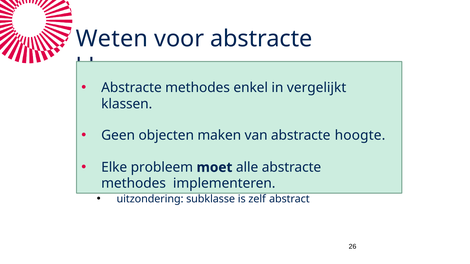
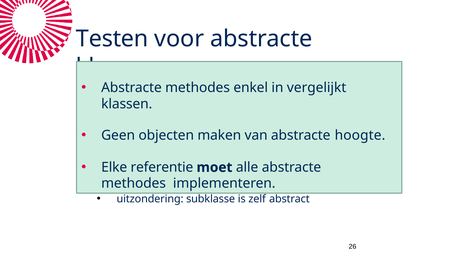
Weten: Weten -> Testen
probleem: probleem -> referentie
